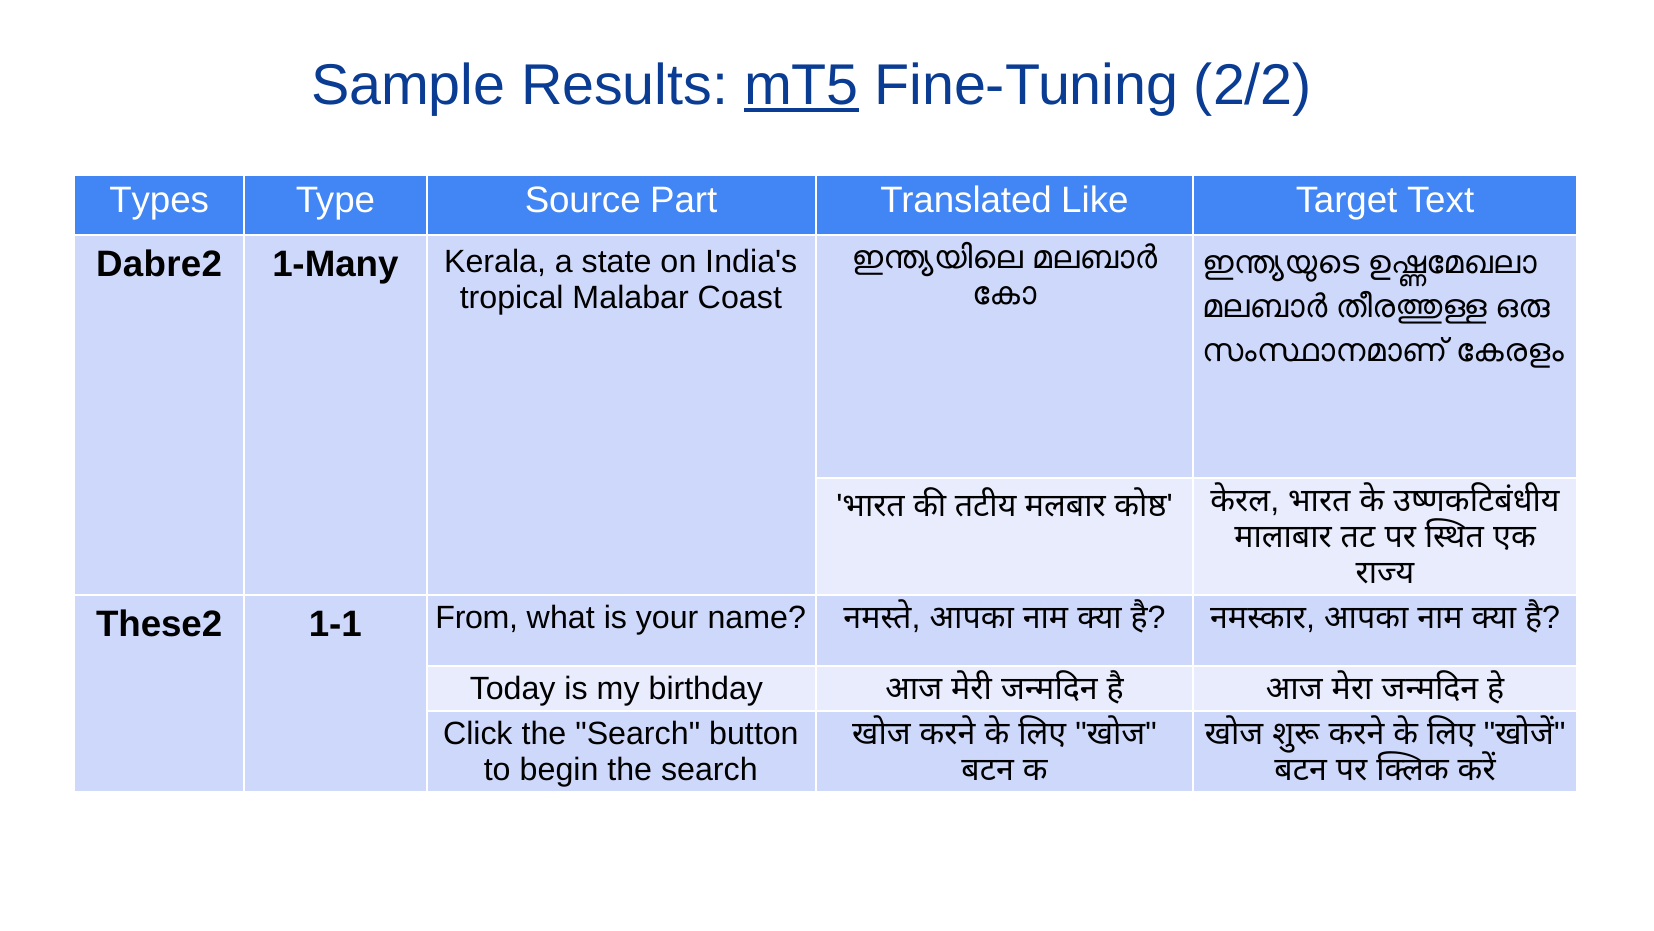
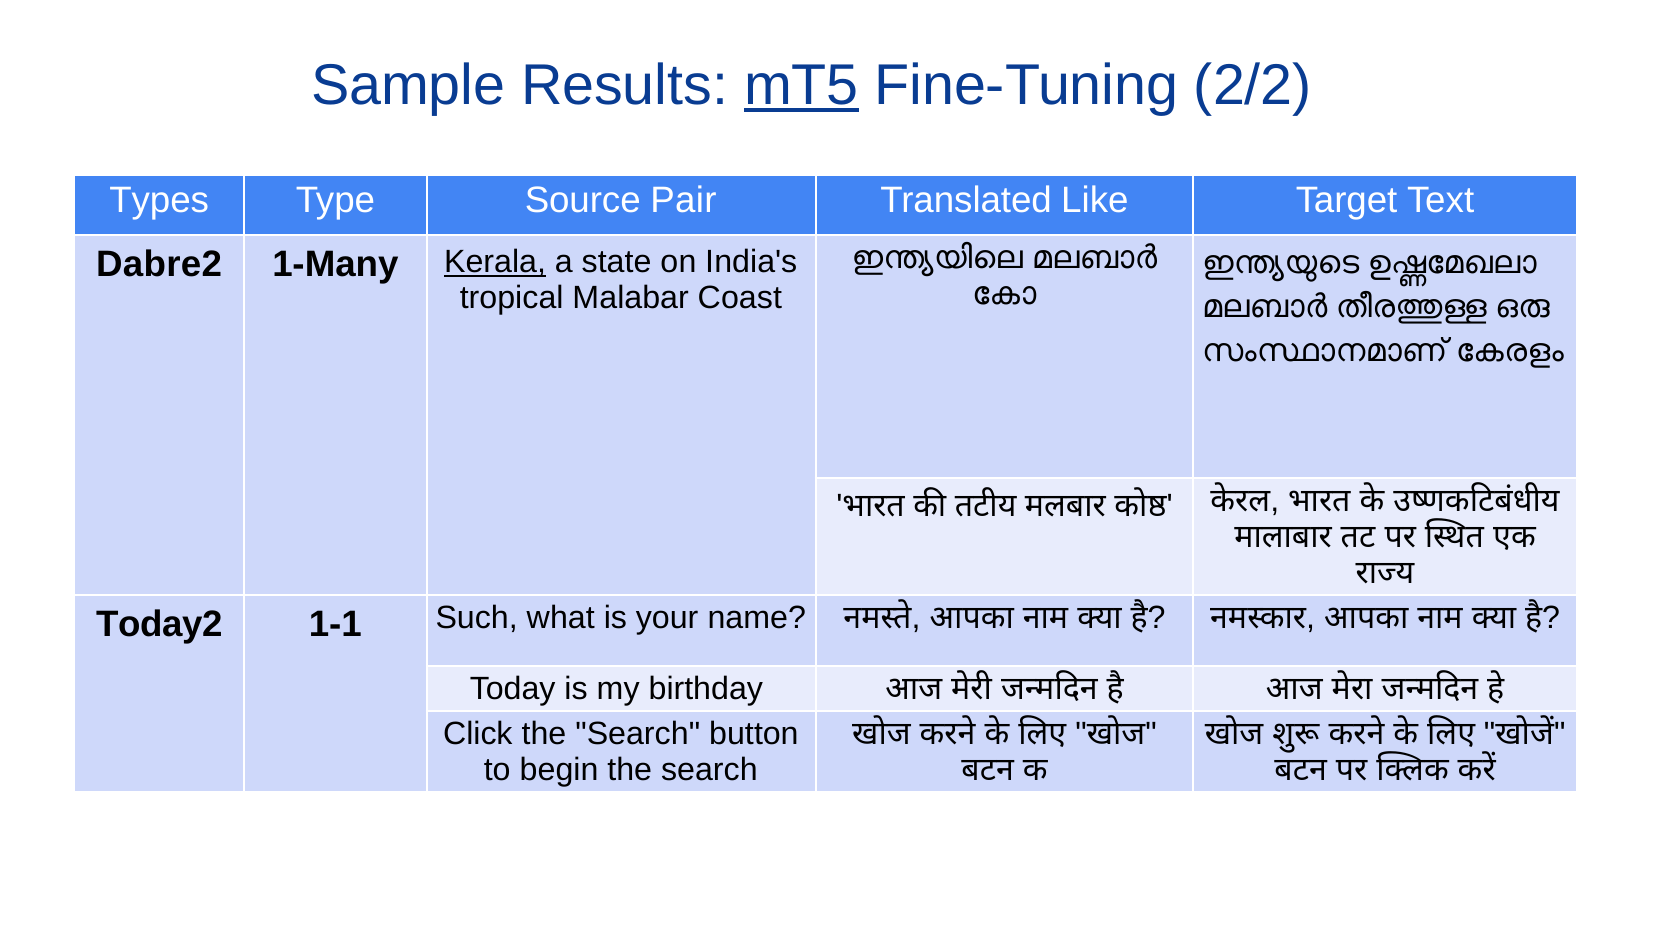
Part: Part -> Pair
Kerala underline: none -> present
These2: These2 -> Today2
From: From -> Such
